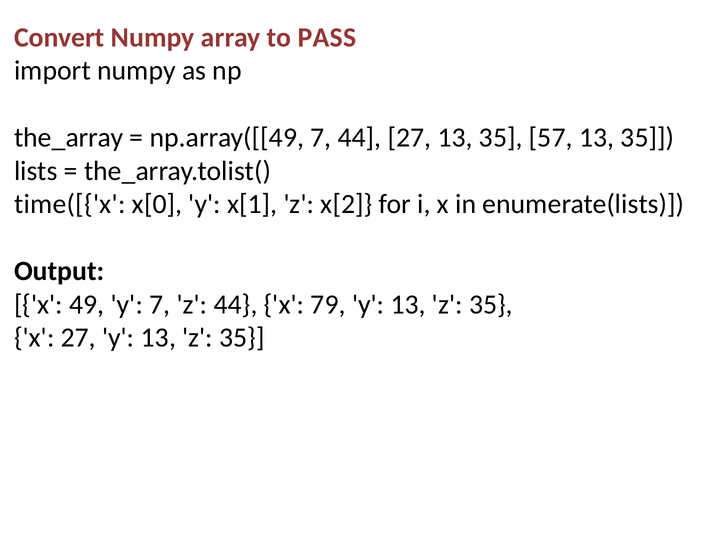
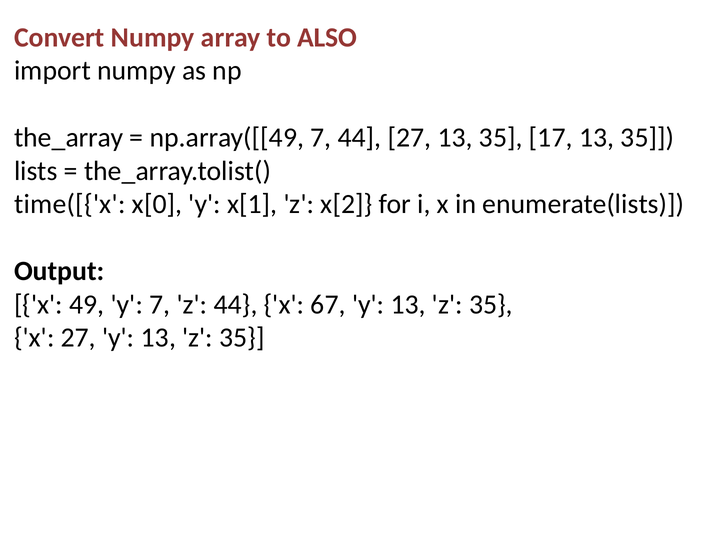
PASS: PASS -> ALSO
57: 57 -> 17
79: 79 -> 67
